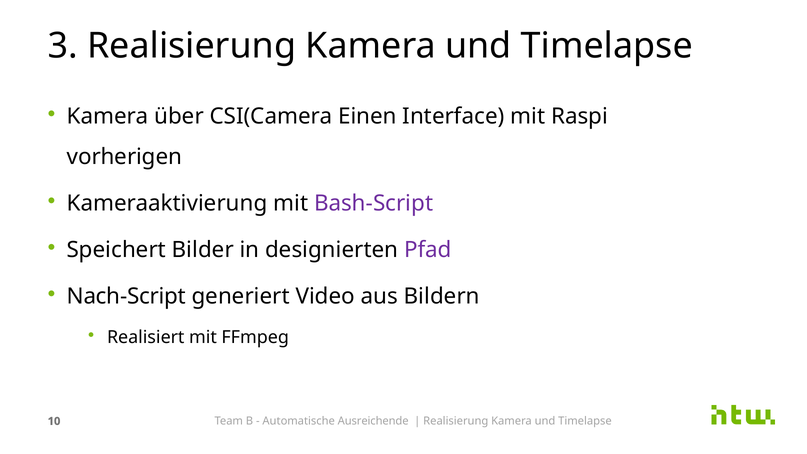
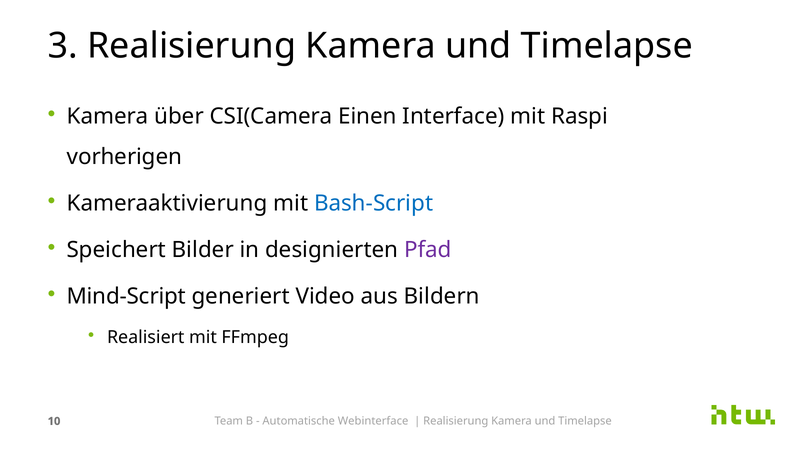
Bash-Script colour: purple -> blue
Nach-Script: Nach-Script -> Mind-Script
Ausreichende: Ausreichende -> Webinterface
